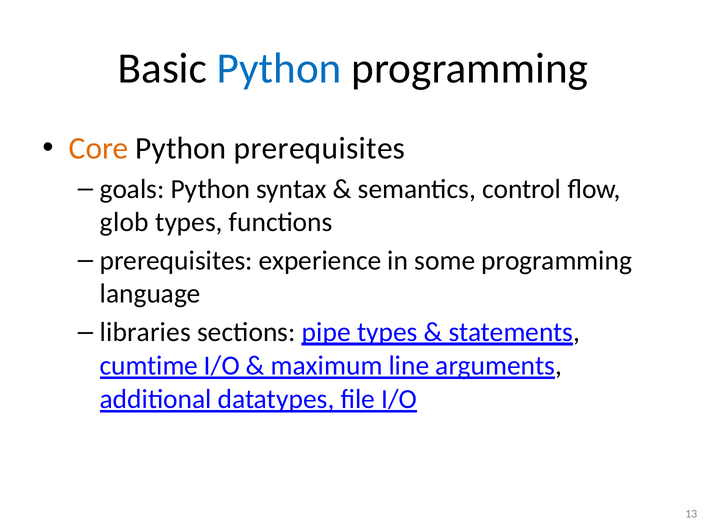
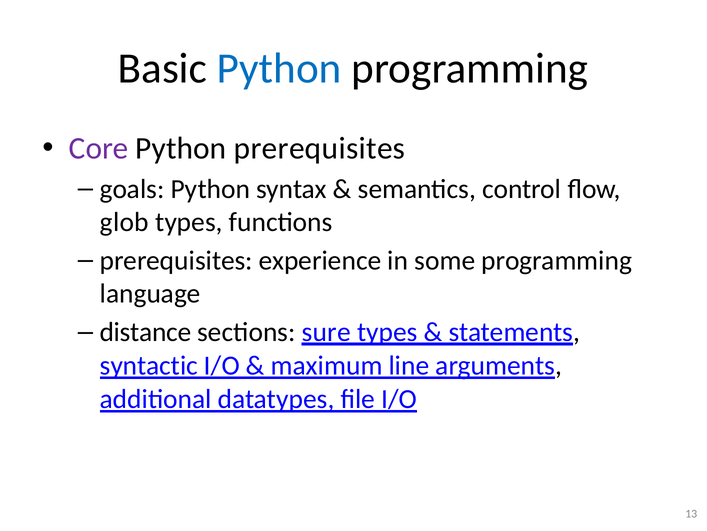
Core colour: orange -> purple
libraries: libraries -> distance
pipe: pipe -> sure
cumtime: cumtime -> syntactic
